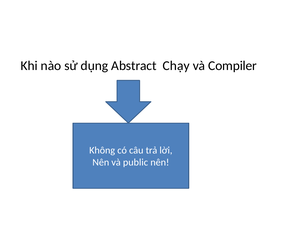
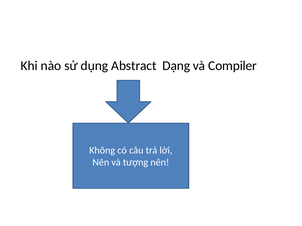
Chạy: Chạy -> Dạng
public: public -> tượng
